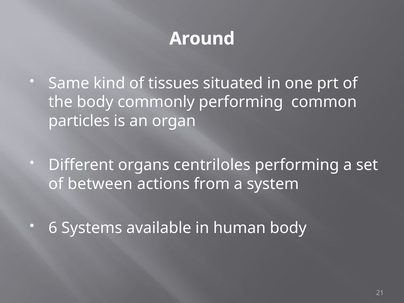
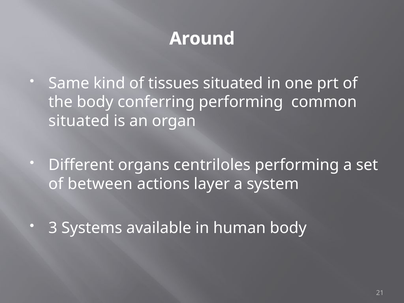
commonly: commonly -> conferring
particles at (79, 121): particles -> situated
from: from -> layer
6: 6 -> 3
